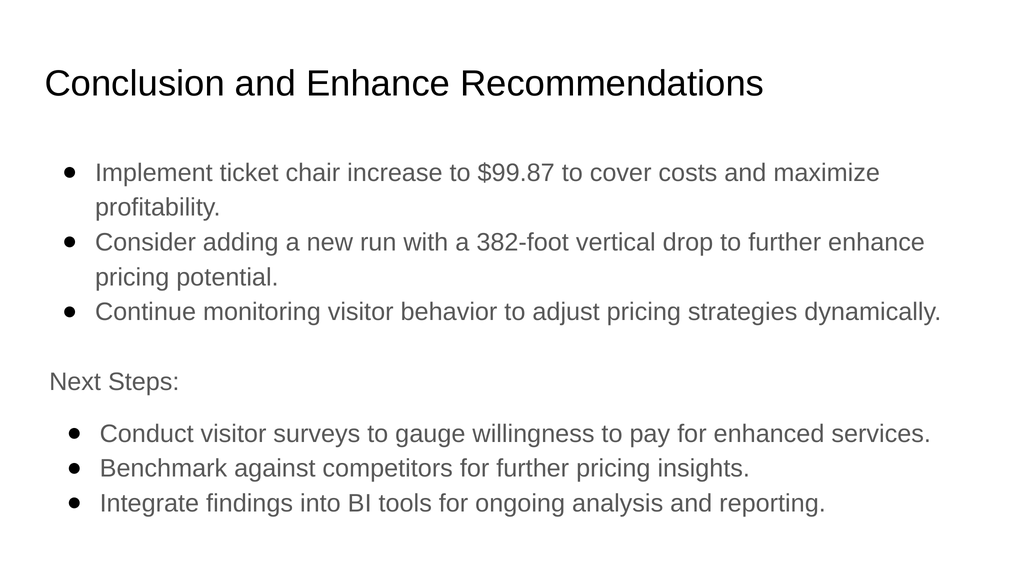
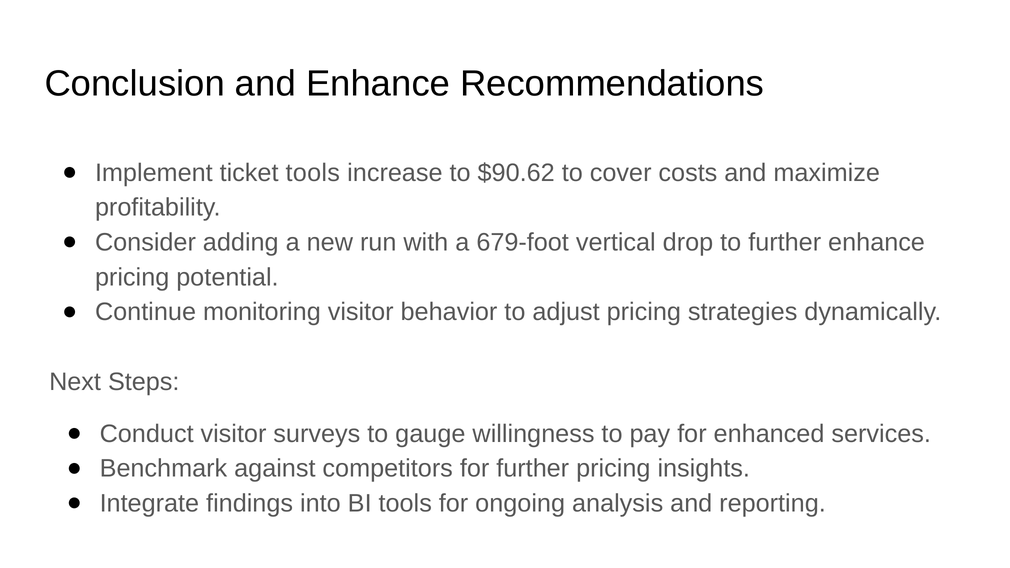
ticket chair: chair -> tools
$99.87: $99.87 -> $90.62
382-foot: 382-foot -> 679-foot
